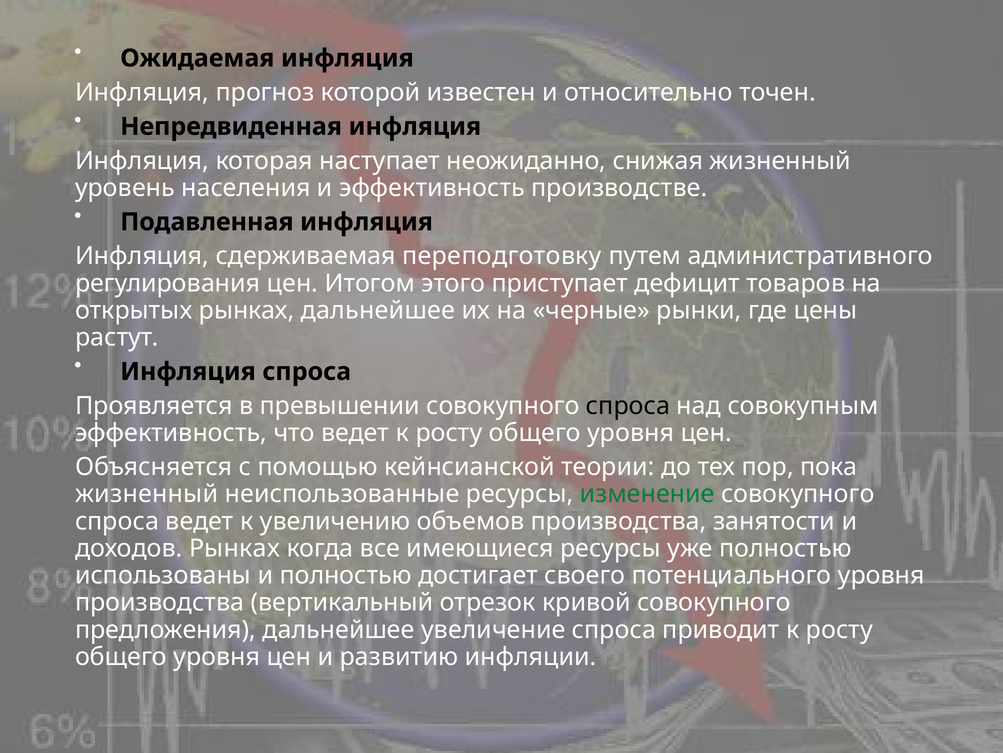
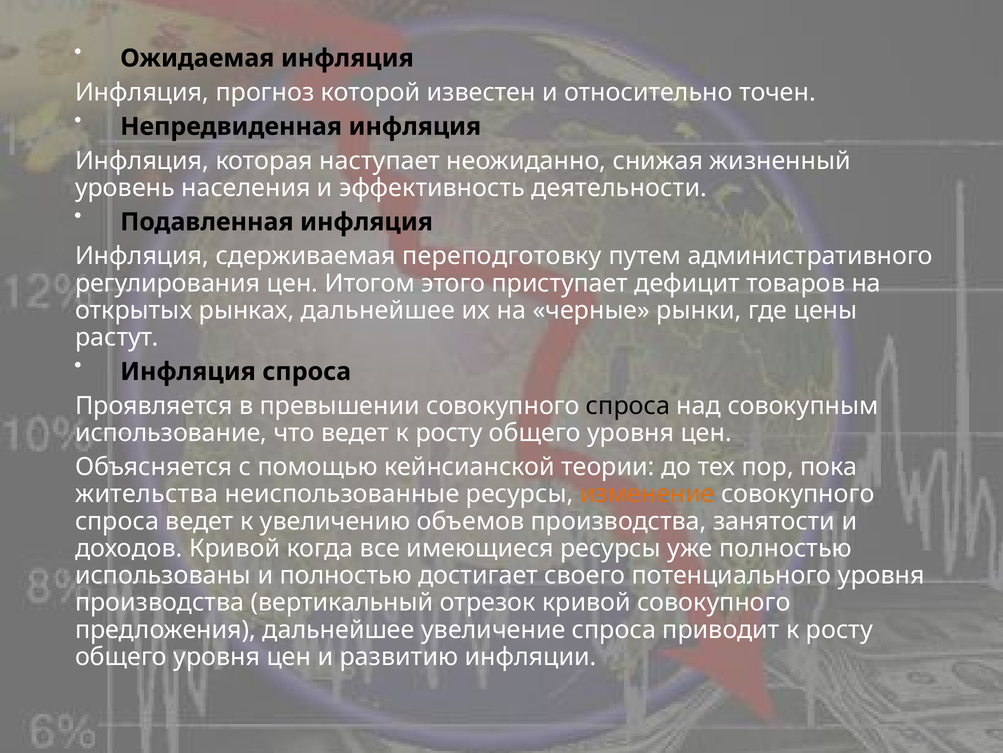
производстве: производстве -> деятельности
эффективность at (171, 432): эффективность -> использование
жизненный at (147, 494): жизненный -> жительства
изменение colour: green -> orange
доходов Рынках: Рынках -> Кривой
